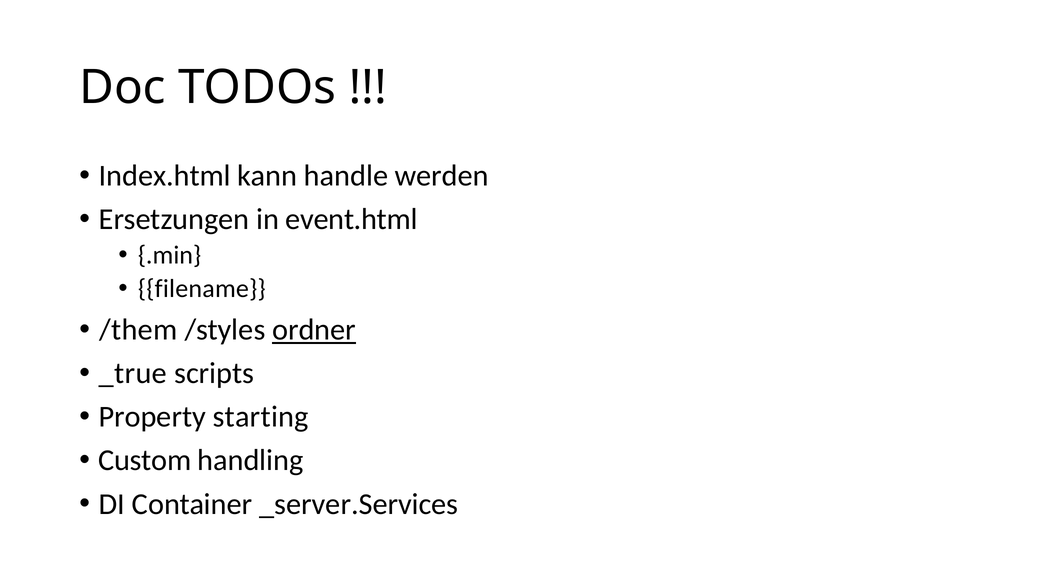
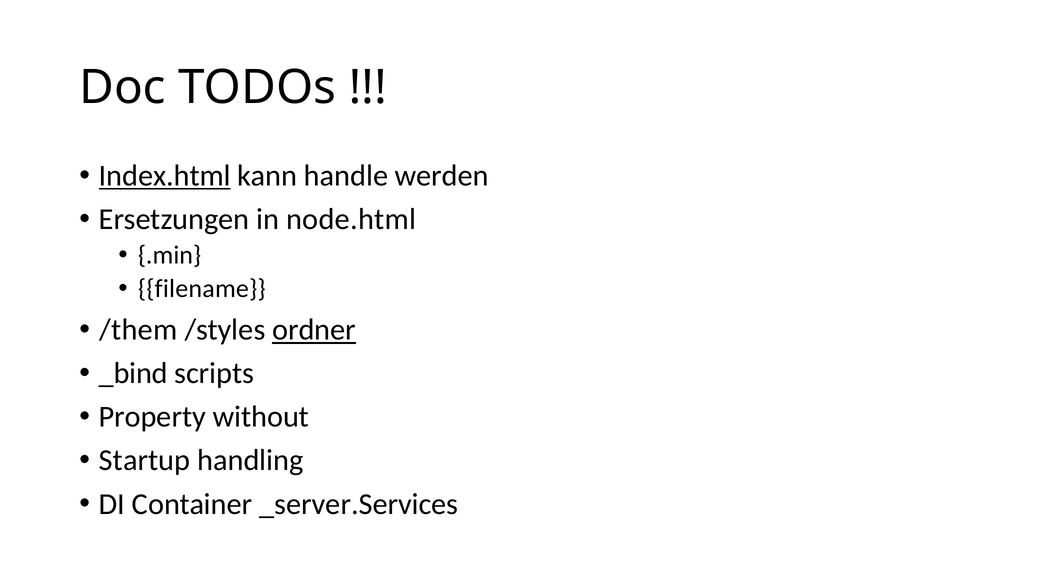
Index.html underline: none -> present
event.html: event.html -> node.html
_true: _true -> _bind
starting: starting -> without
Custom: Custom -> Startup
